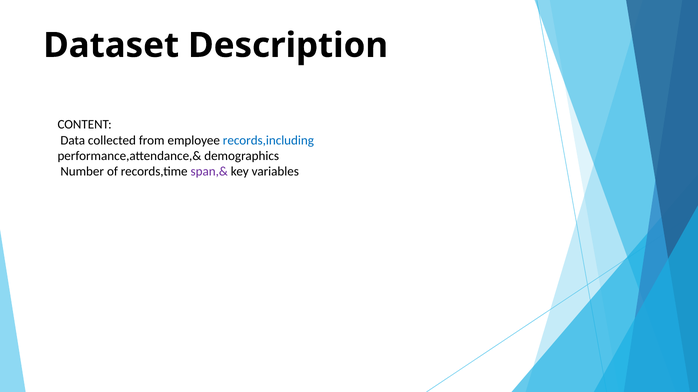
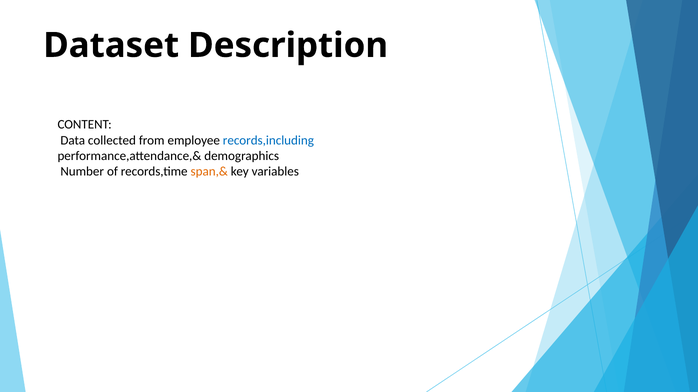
span,& colour: purple -> orange
